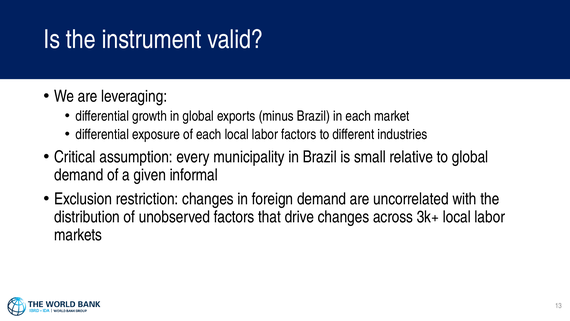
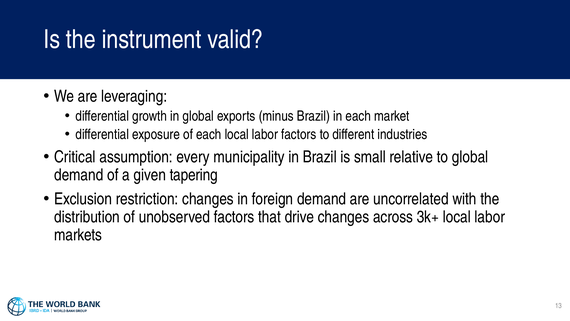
informal: informal -> tapering
